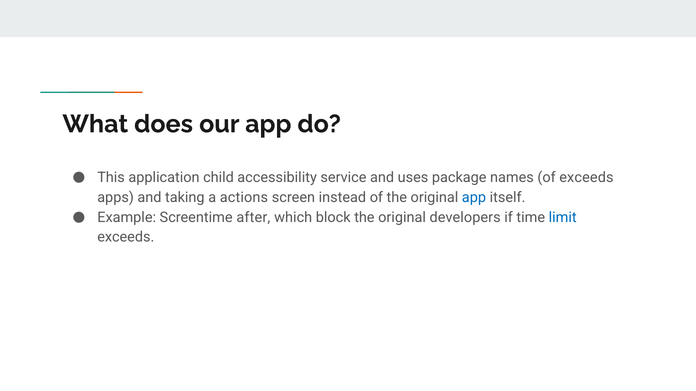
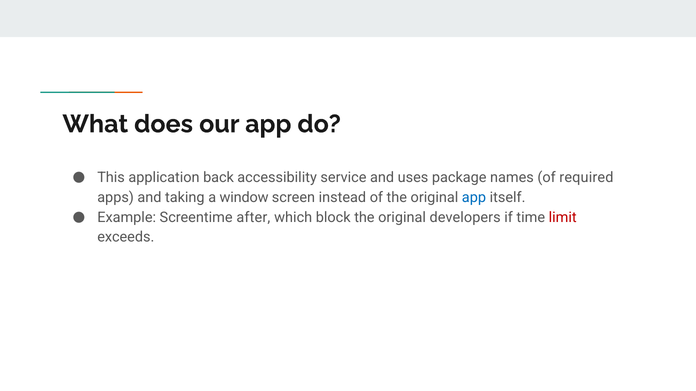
child: child -> back
of exceeds: exceeds -> required
actions: actions -> window
limit colour: blue -> red
